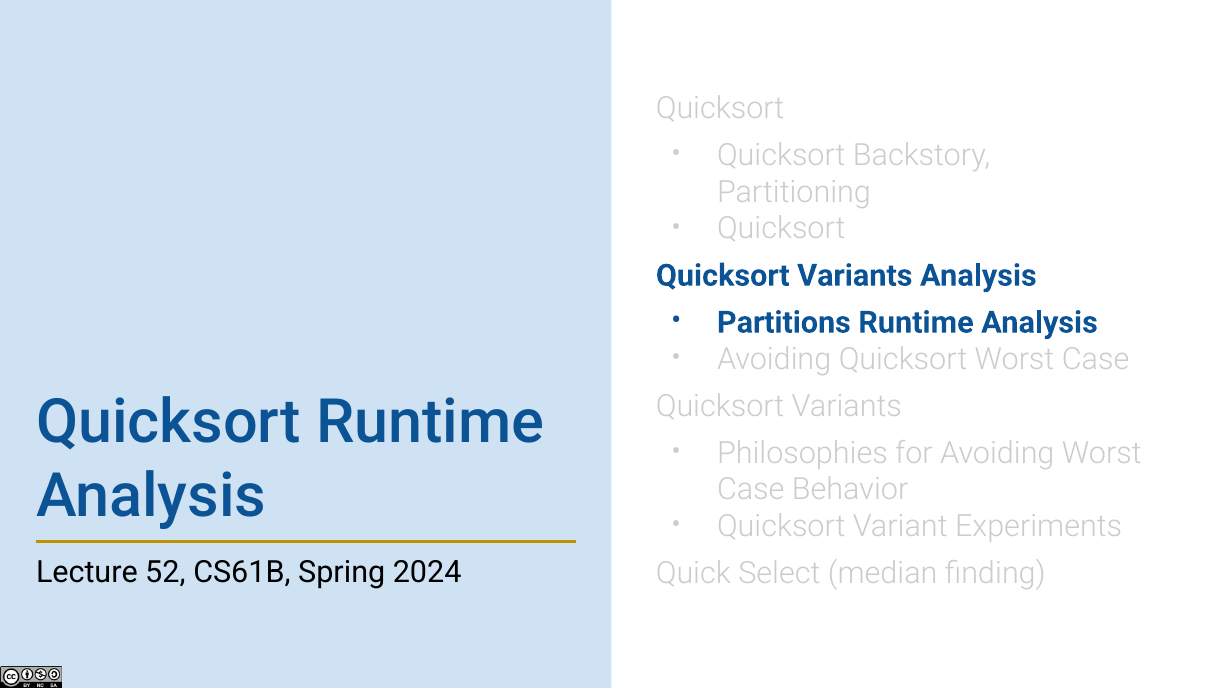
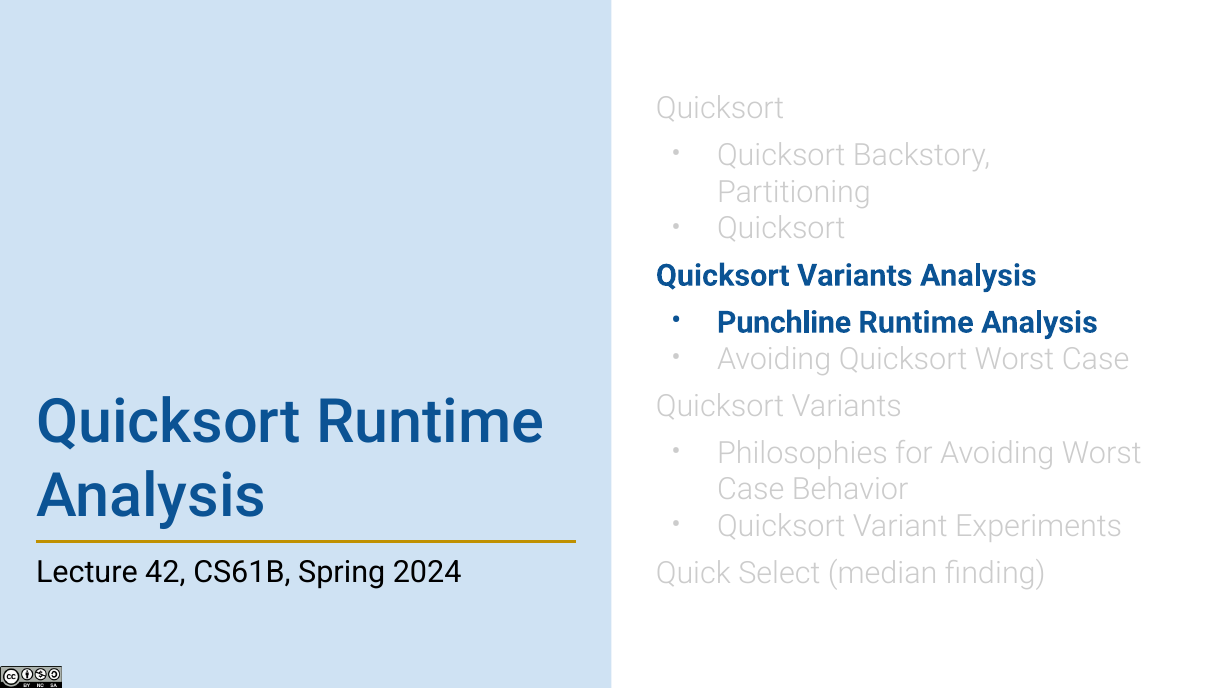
Partitions: Partitions -> Punchline
52: 52 -> 42
